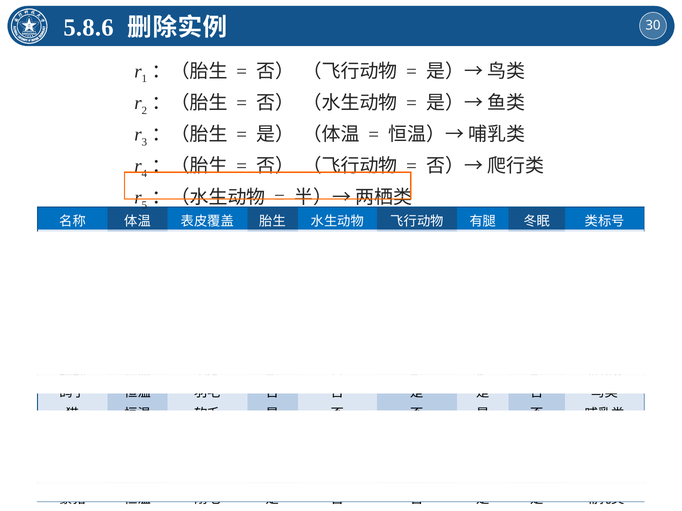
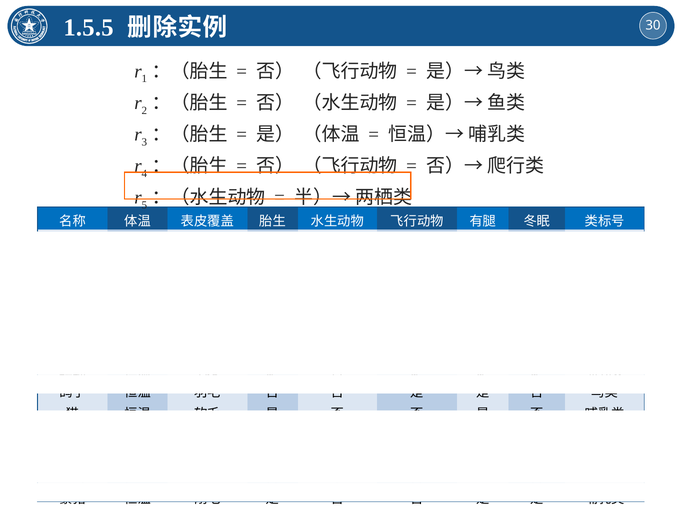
5.8.6: 5.8.6 -> 1.5.5
